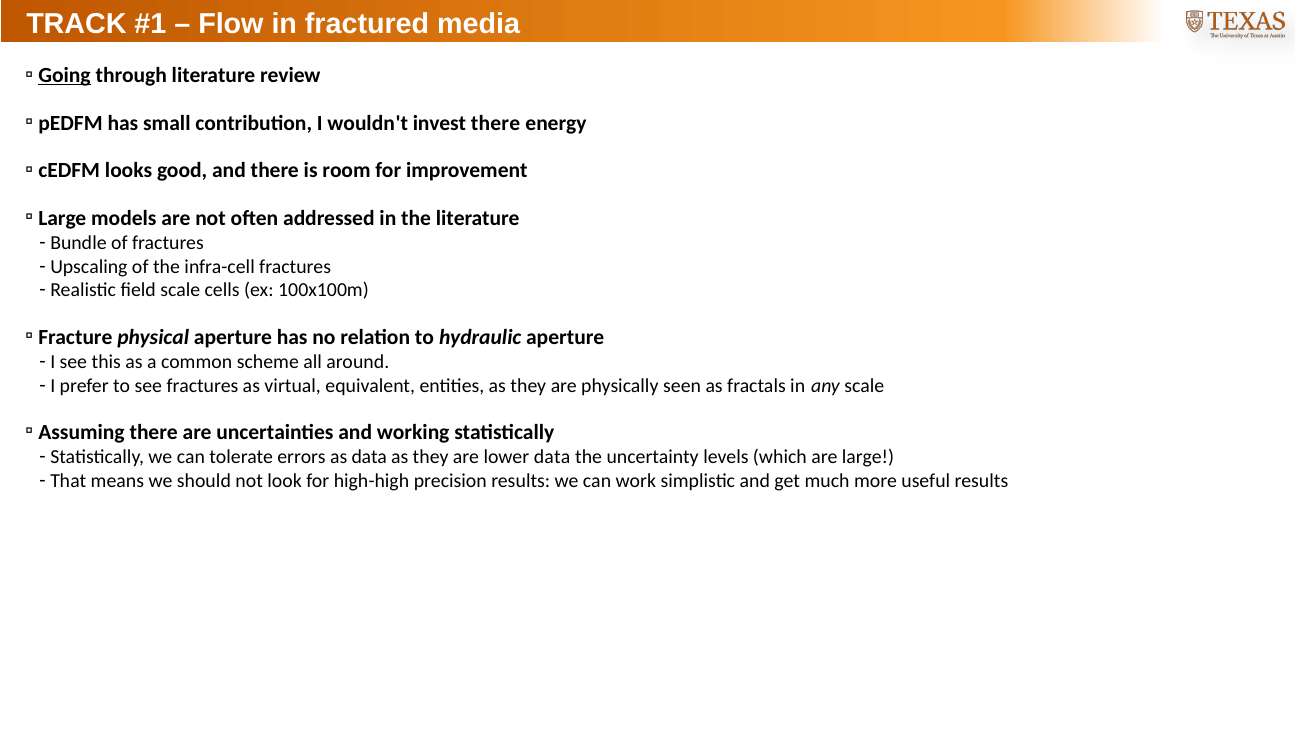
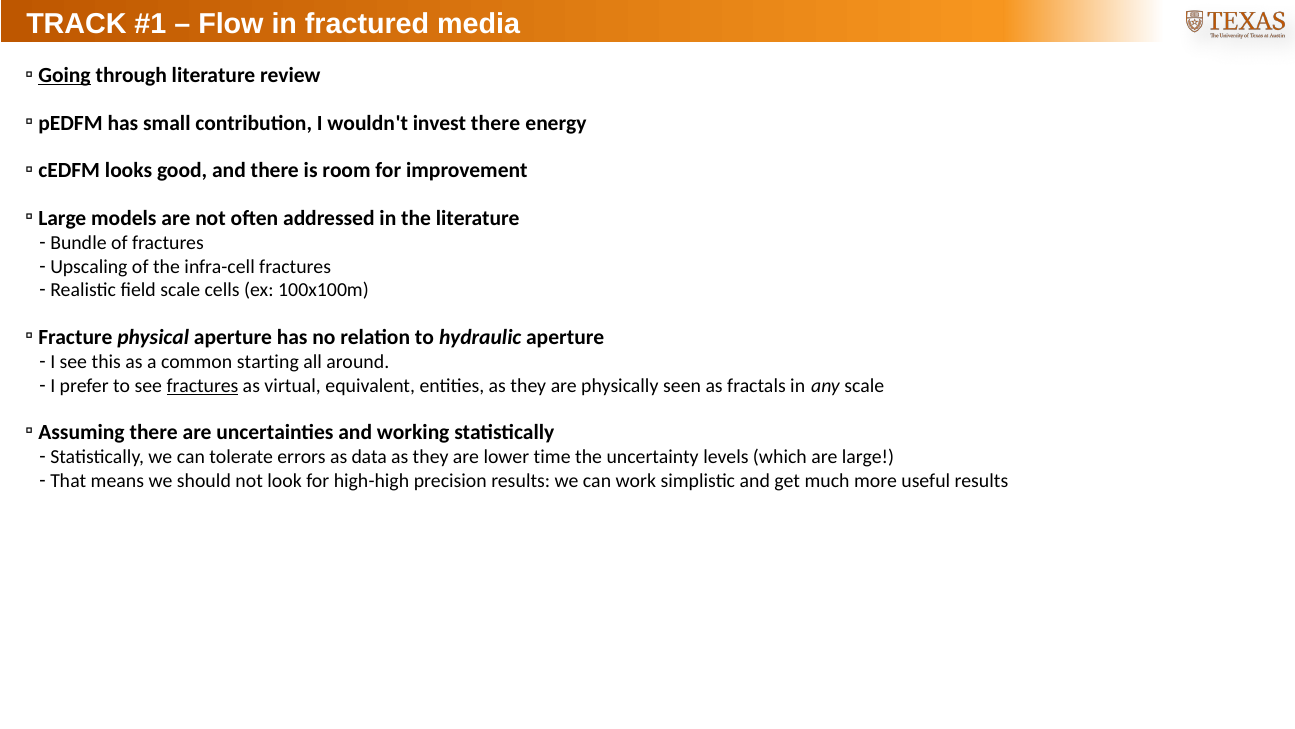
scheme: scheme -> starting
fractures at (203, 385) underline: none -> present
lower data: data -> time
